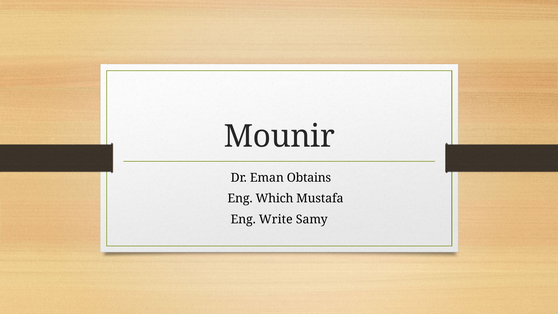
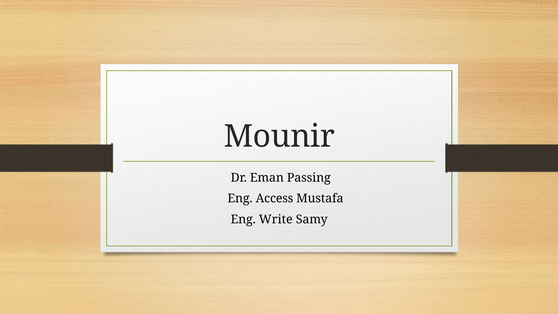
Obtains: Obtains -> Passing
Which: Which -> Access
